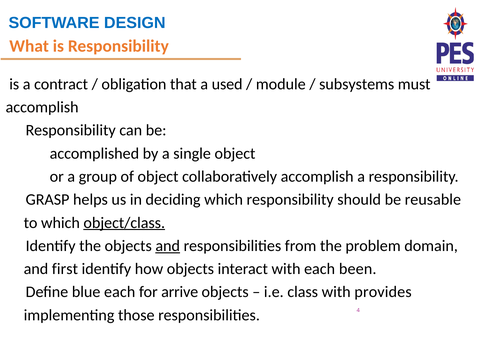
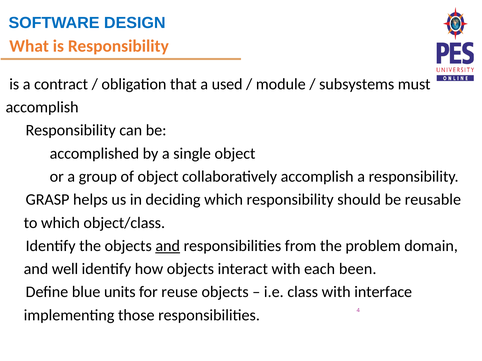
object/class underline: present -> none
first: first -> well
blue each: each -> units
arrive: arrive -> reuse
provides: provides -> interface
